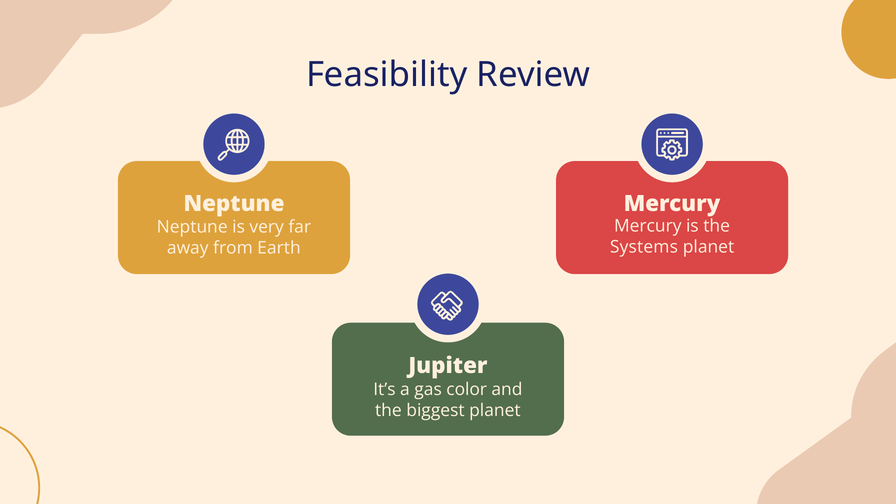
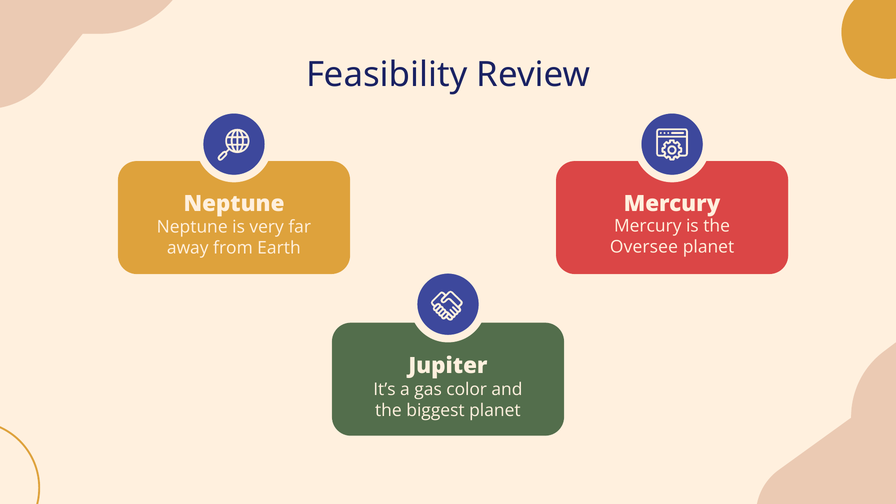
Systems: Systems -> Oversee
